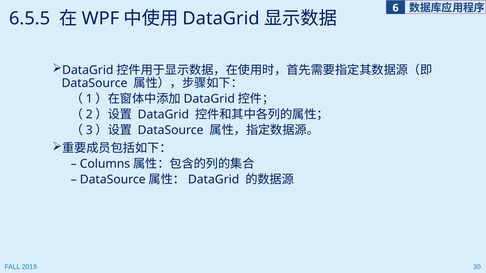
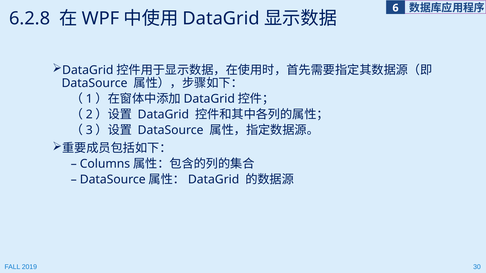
6.5.5: 6.5.5 -> 6.2.8
